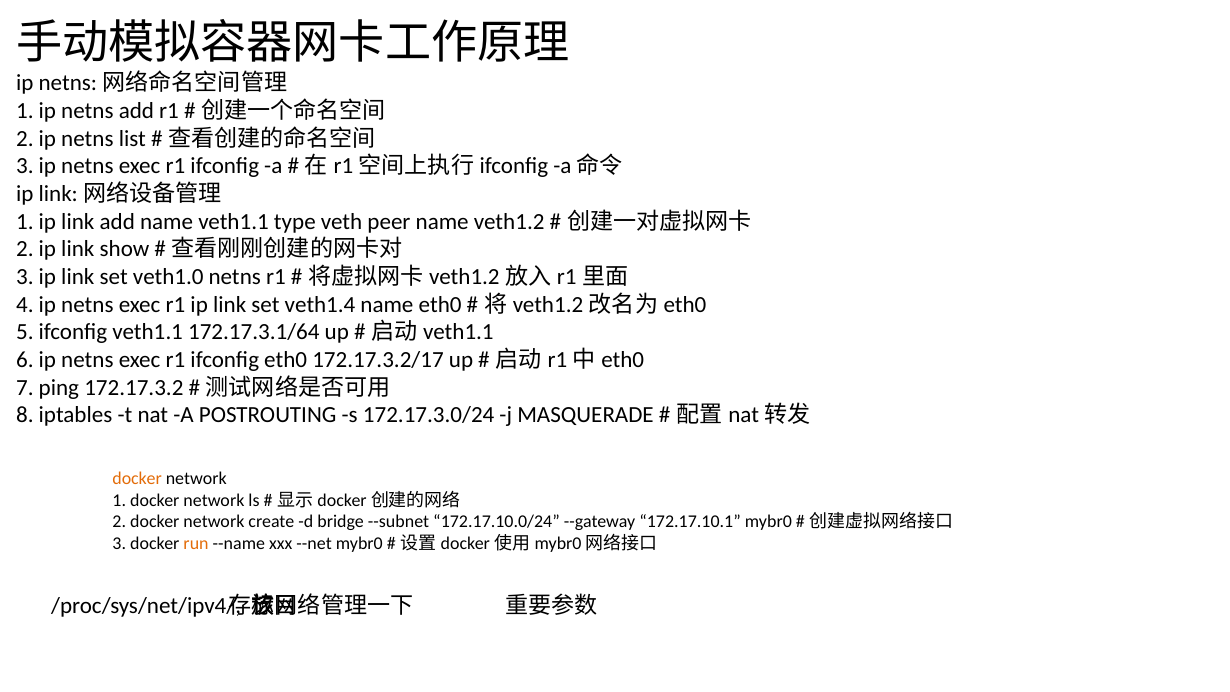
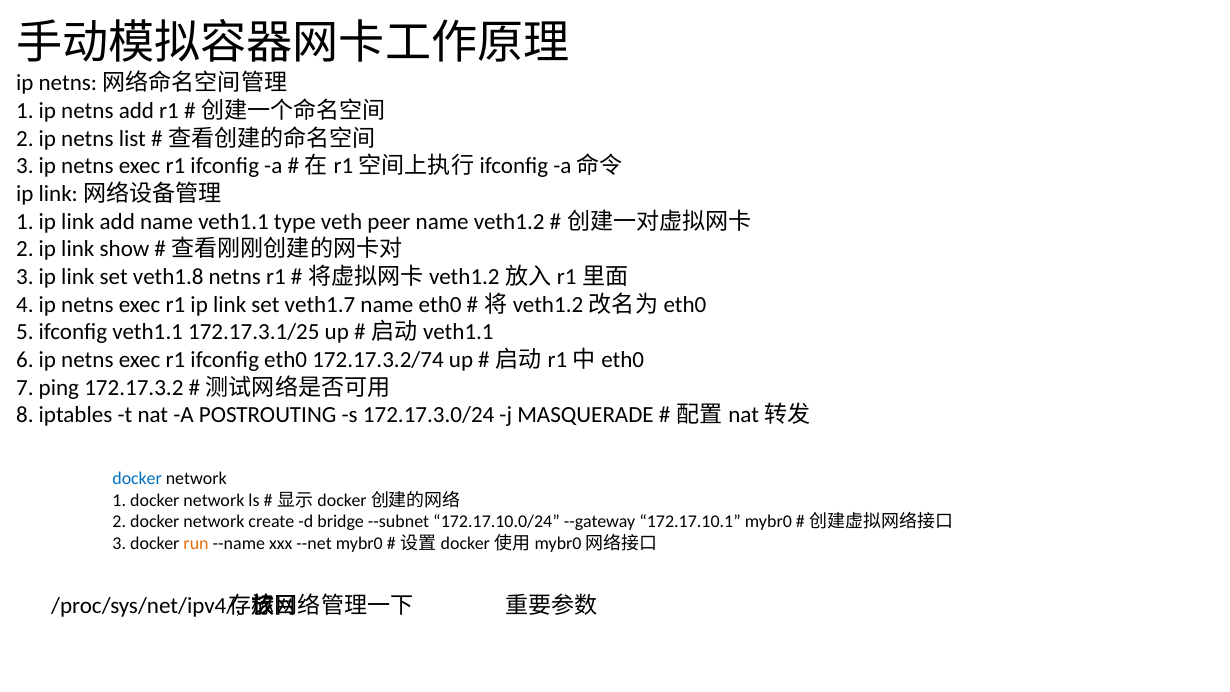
veth1.0: veth1.0 -> veth1.8
veth1.4: veth1.4 -> veth1.7
172.17.3.1/64: 172.17.3.1/64 -> 172.17.3.1/25
172.17.3.2/17: 172.17.3.2/17 -> 172.17.3.2/74
docker at (137, 479) colour: orange -> blue
